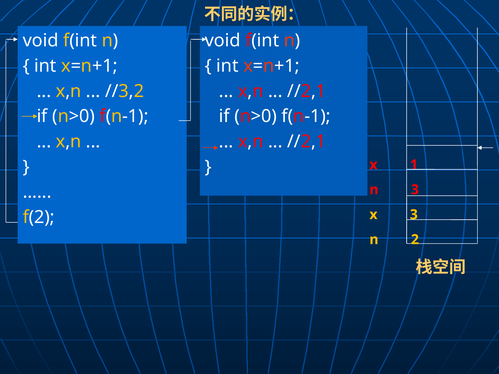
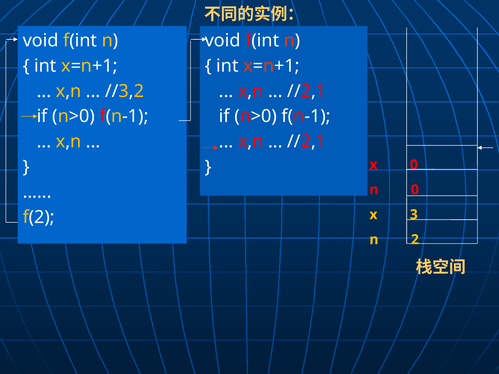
x 1: 1 -> 0
n 3: 3 -> 0
